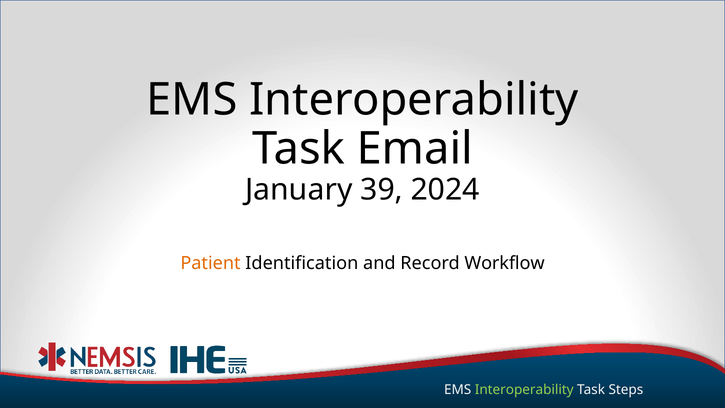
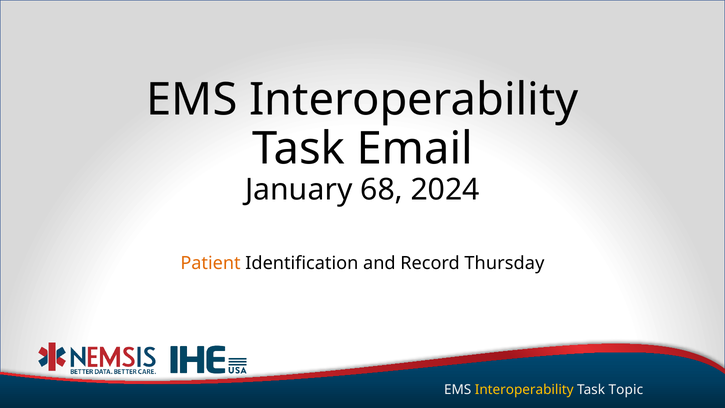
39: 39 -> 68
Workflow: Workflow -> Thursday
Interoperability at (524, 389) colour: light green -> yellow
Steps: Steps -> Topic
